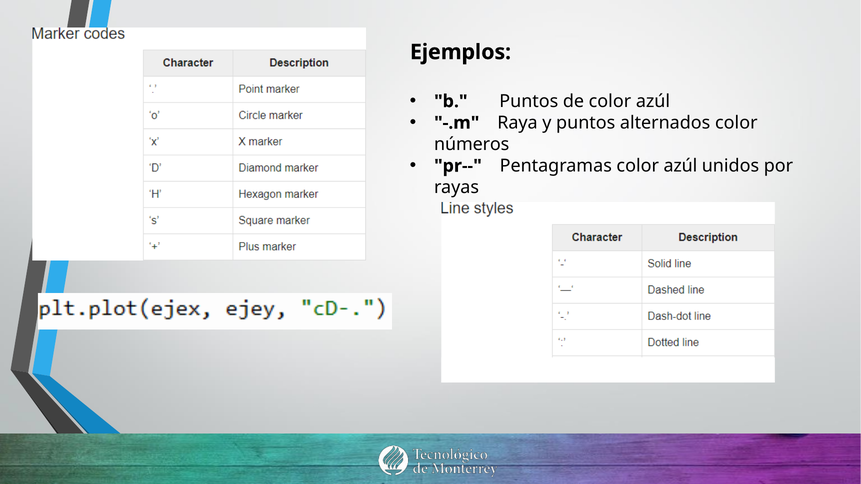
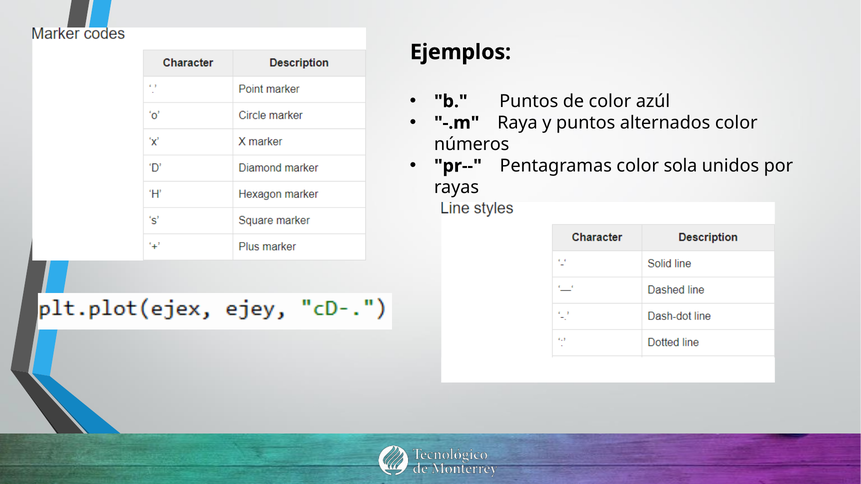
Pentagramas color azúl: azúl -> sola
